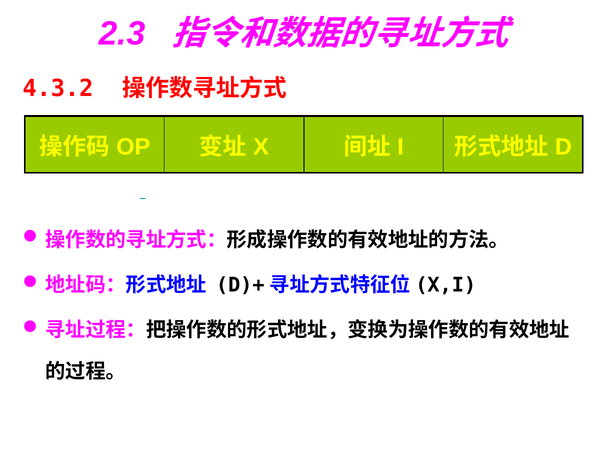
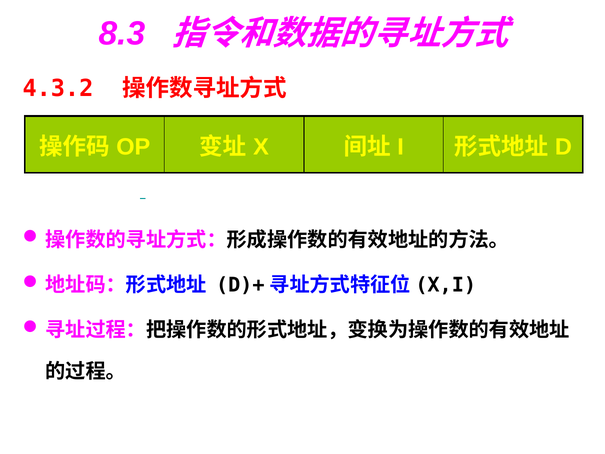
2.3: 2.3 -> 8.3
